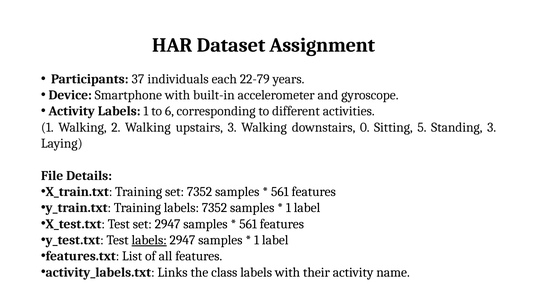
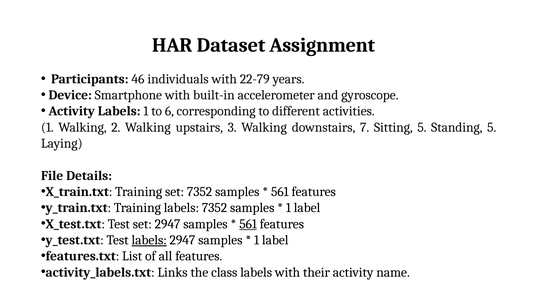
37: 37 -> 46
individuals each: each -> with
0: 0 -> 7
Standing 3: 3 -> 5
561 at (248, 224) underline: none -> present
